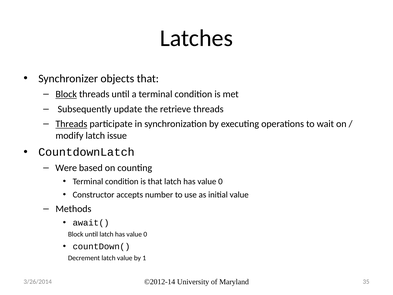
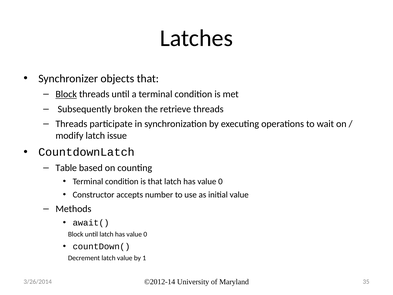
update: update -> broken
Threads at (71, 124) underline: present -> none
Were: Were -> Table
